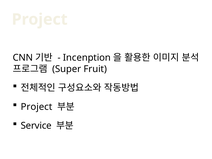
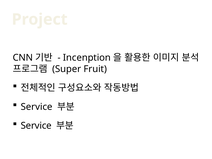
Project at (37, 107): Project -> Service
